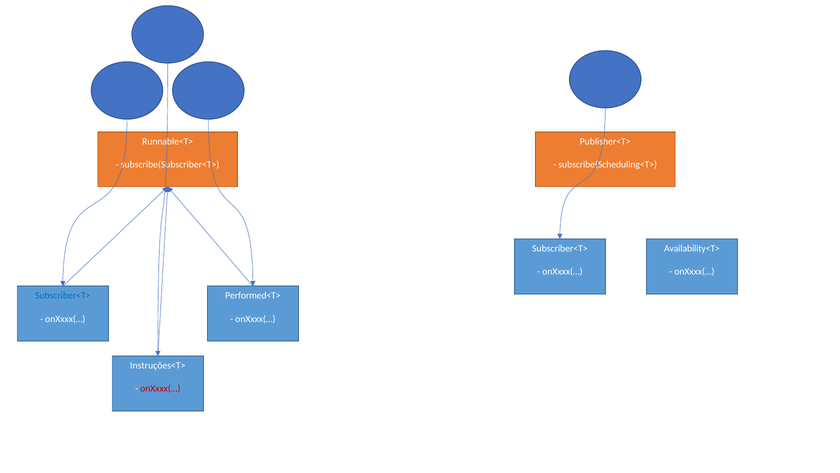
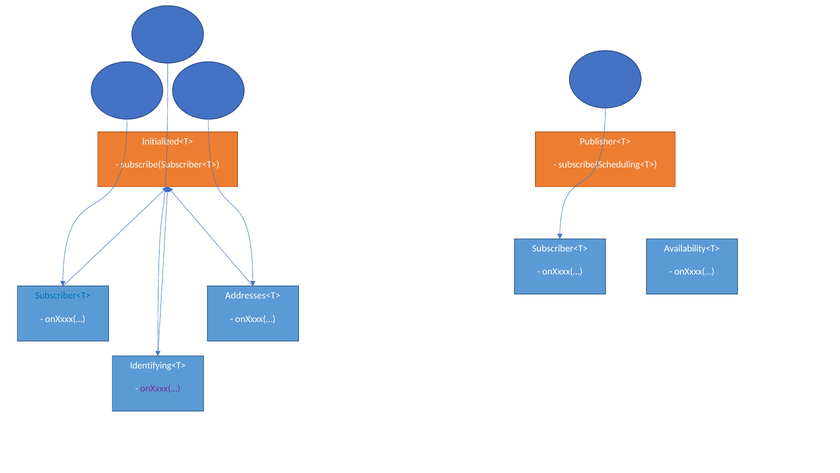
Runnable<T>: Runnable<T> -> Initialized<T>
Performed<T>: Performed<T> -> Addresses<T>
Instruções<T>: Instruções<T> -> Identifying<T>
onXxxx(… at (160, 388) colour: red -> purple
